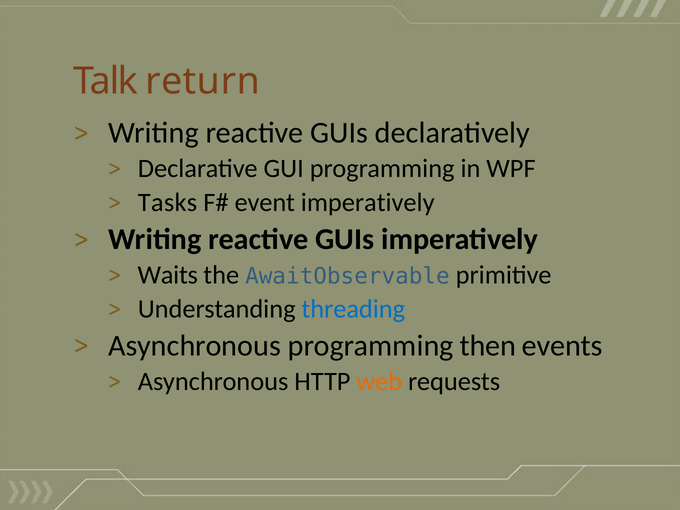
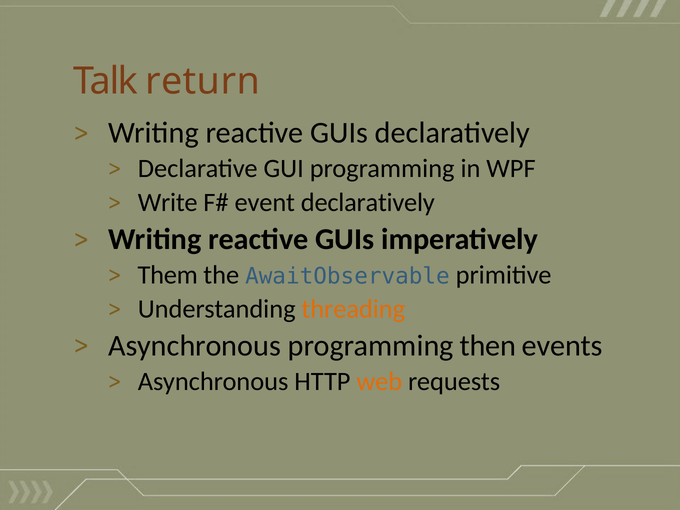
Tasks: Tasks -> Write
event imperatively: imperatively -> declaratively
Waits: Waits -> Them
threading colour: blue -> orange
